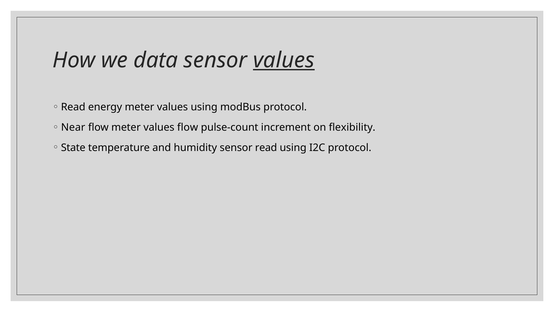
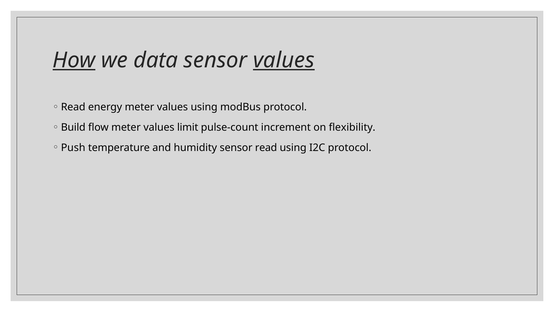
How underline: none -> present
Near: Near -> Build
values flow: flow -> limit
State: State -> Push
